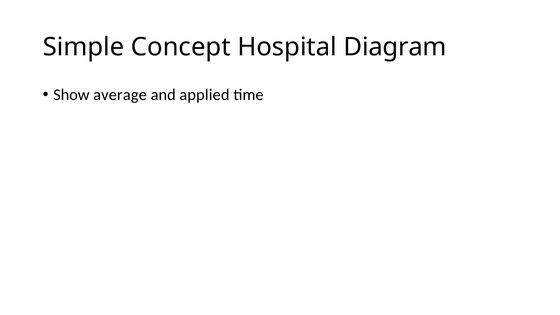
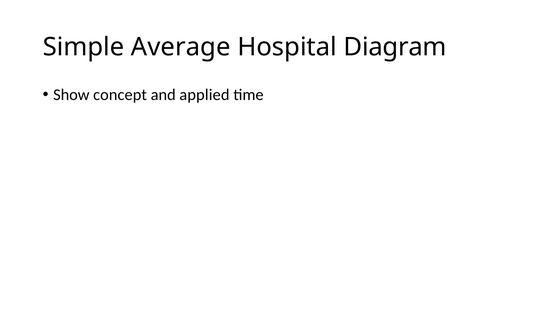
Concept: Concept -> Average
average: average -> concept
